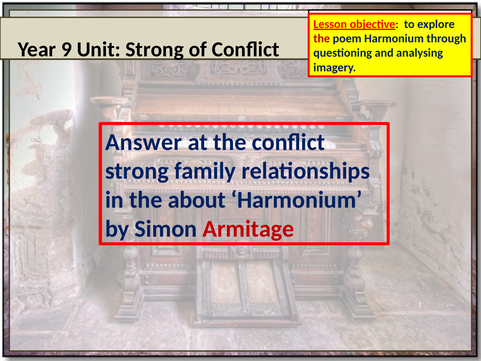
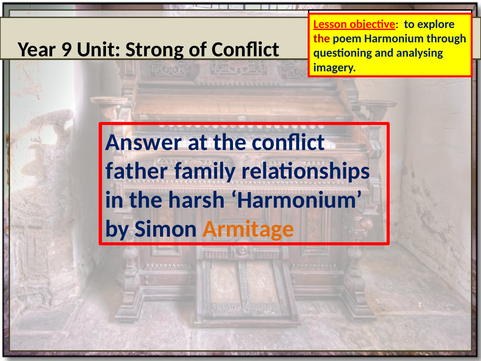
strong at (137, 171): strong -> father
about: about -> harsh
Armitage colour: red -> orange
